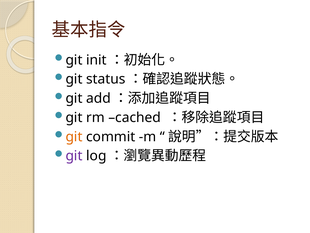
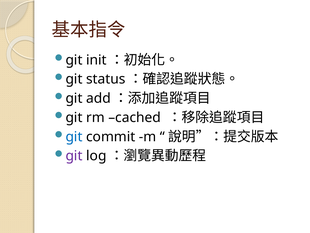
git at (74, 136) colour: orange -> blue
